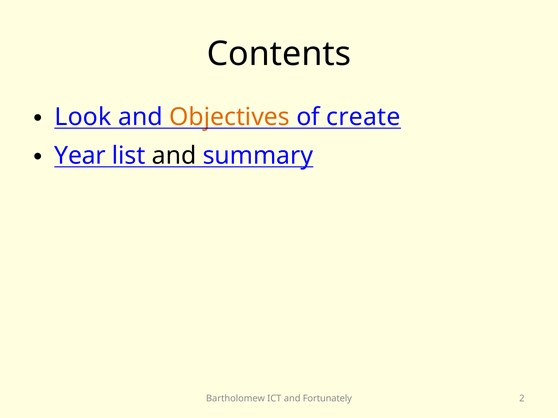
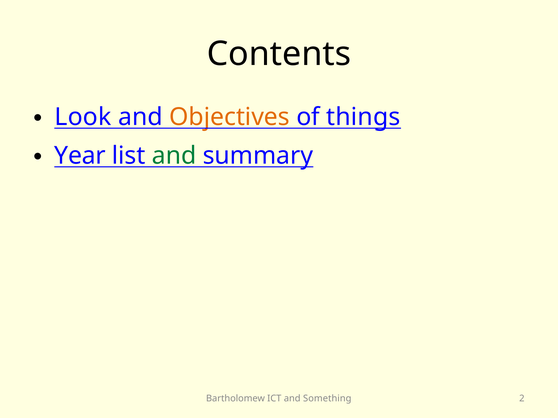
create: create -> things
and at (174, 156) colour: black -> green
Fortunately: Fortunately -> Something
